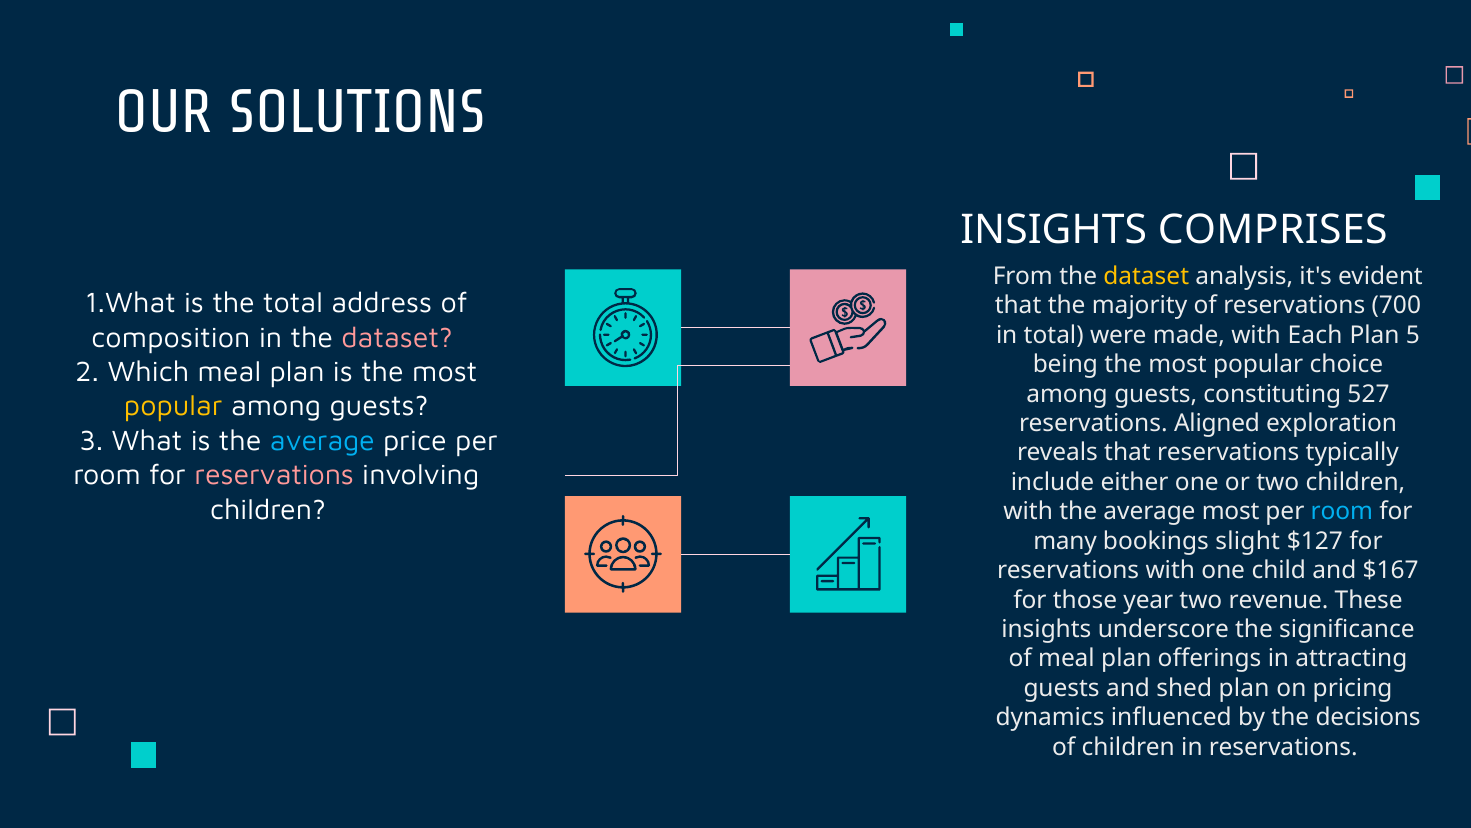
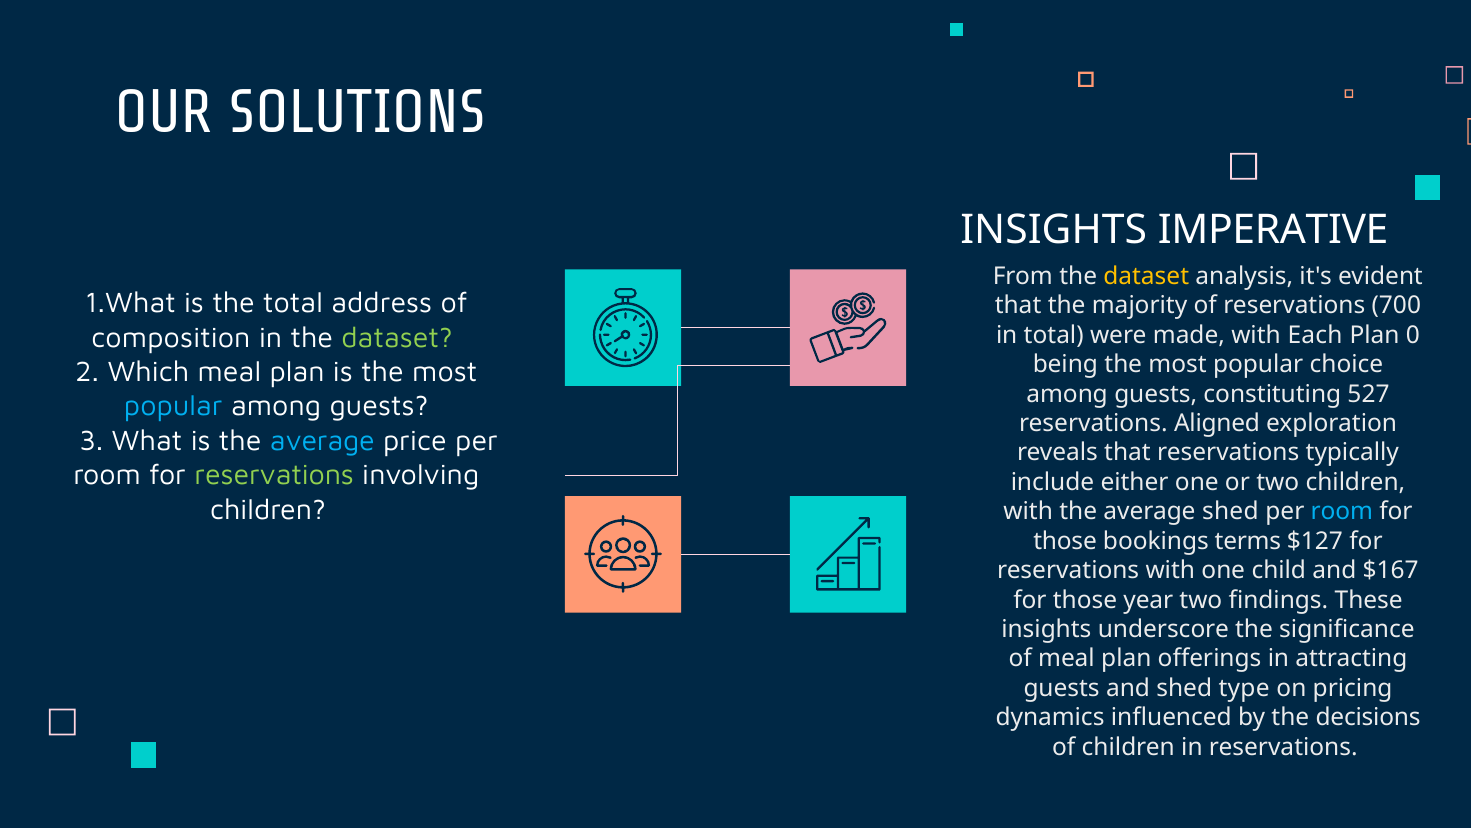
COMPRISES: COMPRISES -> IMPERATIVE
dataset at (397, 338) colour: pink -> light green
5: 5 -> 0
popular at (173, 406) colour: yellow -> light blue
reservations at (274, 475) colour: pink -> light green
average most: most -> shed
many at (1065, 541): many -> those
slight: slight -> terms
revenue: revenue -> findings
shed plan: plan -> type
